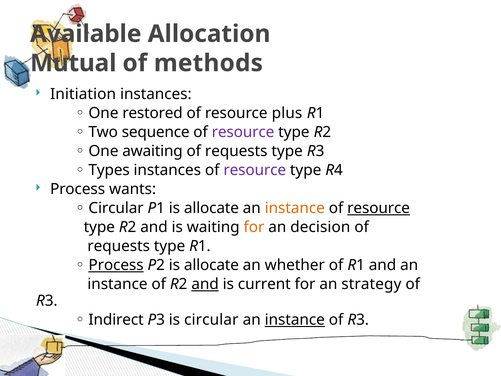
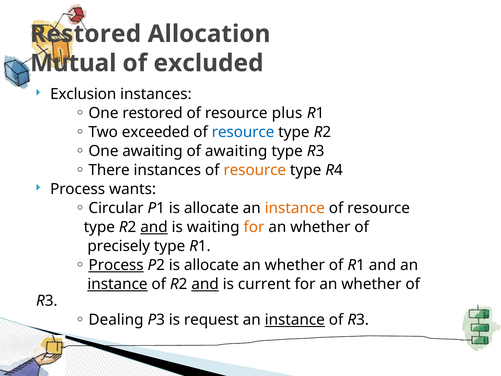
Available at (86, 34): Available -> Restored
methods: methods -> excluded
Initiation: Initiation -> Exclusion
sequence: sequence -> exceeded
resource at (243, 132) colour: purple -> blue
requests at (236, 151): requests -> awaiting
Types: Types -> There
resource at (255, 170) colour: purple -> orange
resource at (379, 208) underline: present -> none
and at (154, 227) underline: none -> present
decision at (320, 227): decision -> whether
requests at (119, 246): requests -> precisely
instance at (117, 284) underline: none -> present
strategy at (371, 284): strategy -> whether
Indirect: Indirect -> Dealing
is circular: circular -> request
